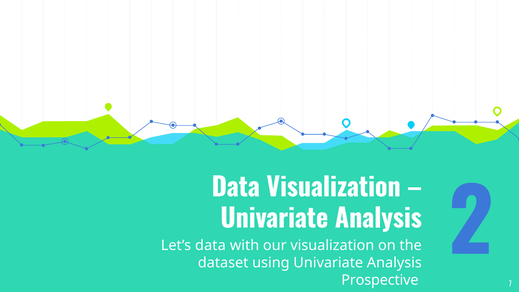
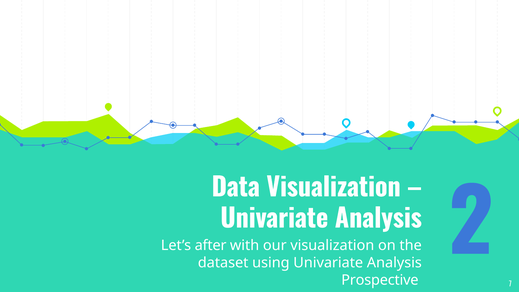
Let’s data: data -> after
